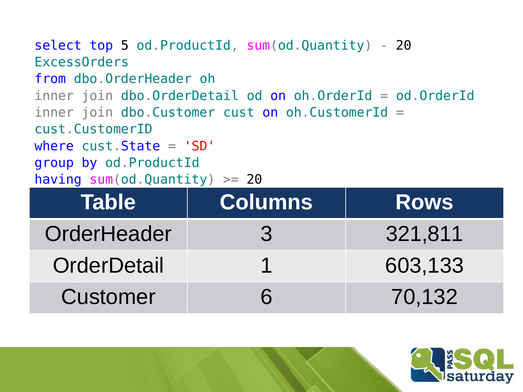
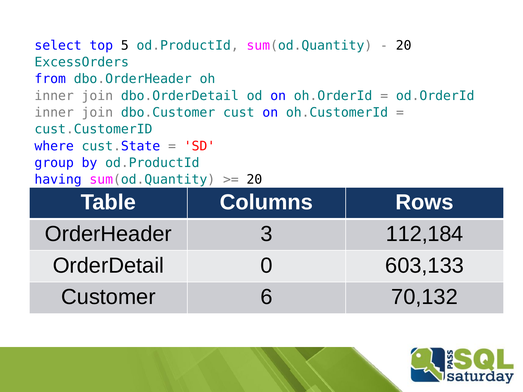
321,811: 321,811 -> 112,184
1: 1 -> 0
